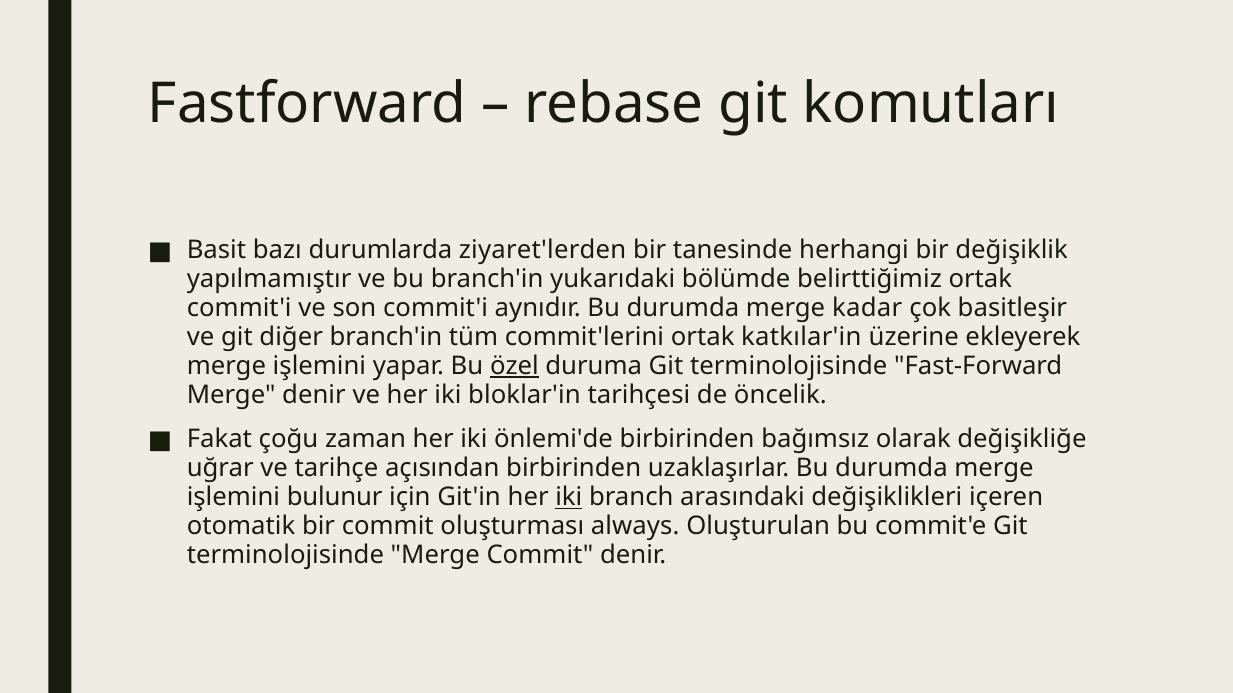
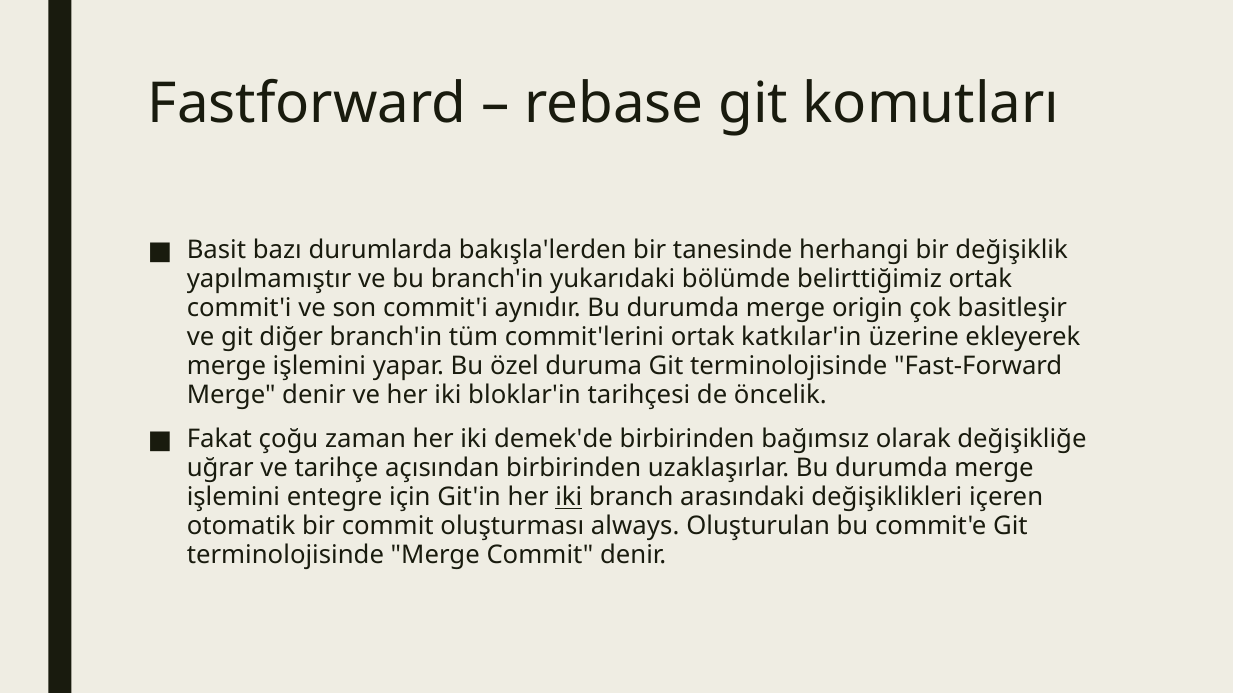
ziyaret'lerden: ziyaret'lerden -> bakışla'lerden
kadar: kadar -> origin
özel underline: present -> none
önlemi'de: önlemi'de -> demek'de
bulunur: bulunur -> entegre
